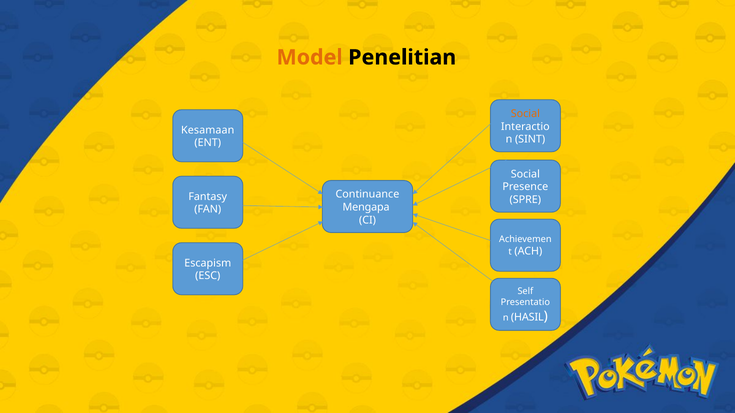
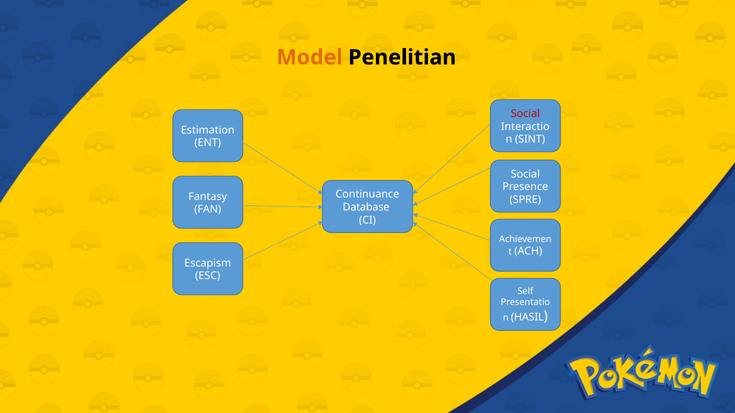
Social at (525, 114) colour: orange -> red
Kesamaan: Kesamaan -> Estimation
Mengapa: Mengapa -> Database
